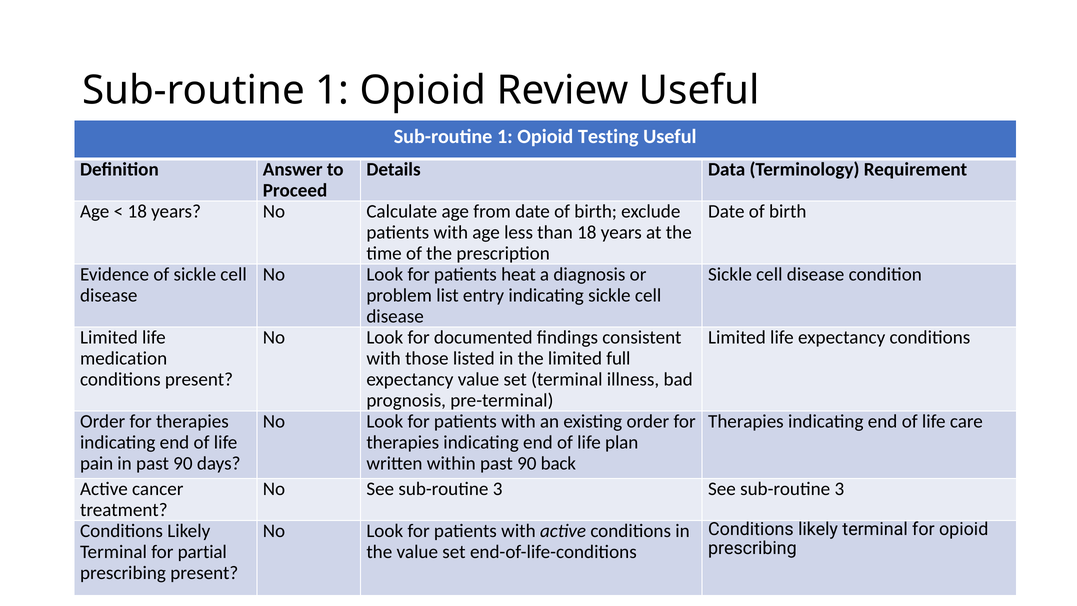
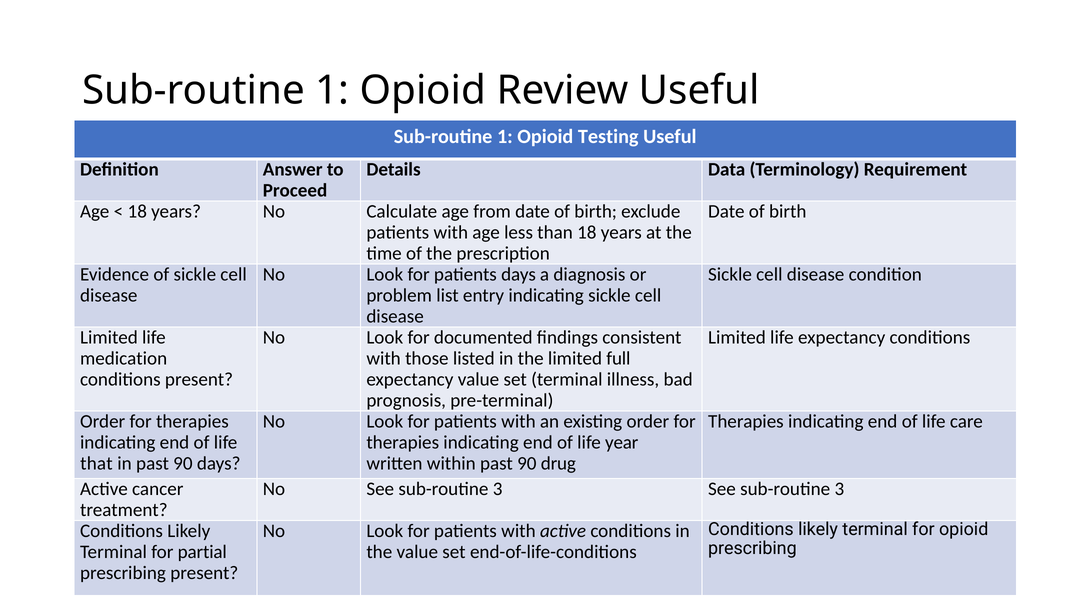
patients heat: heat -> days
plan: plan -> year
pain: pain -> that
back: back -> drug
